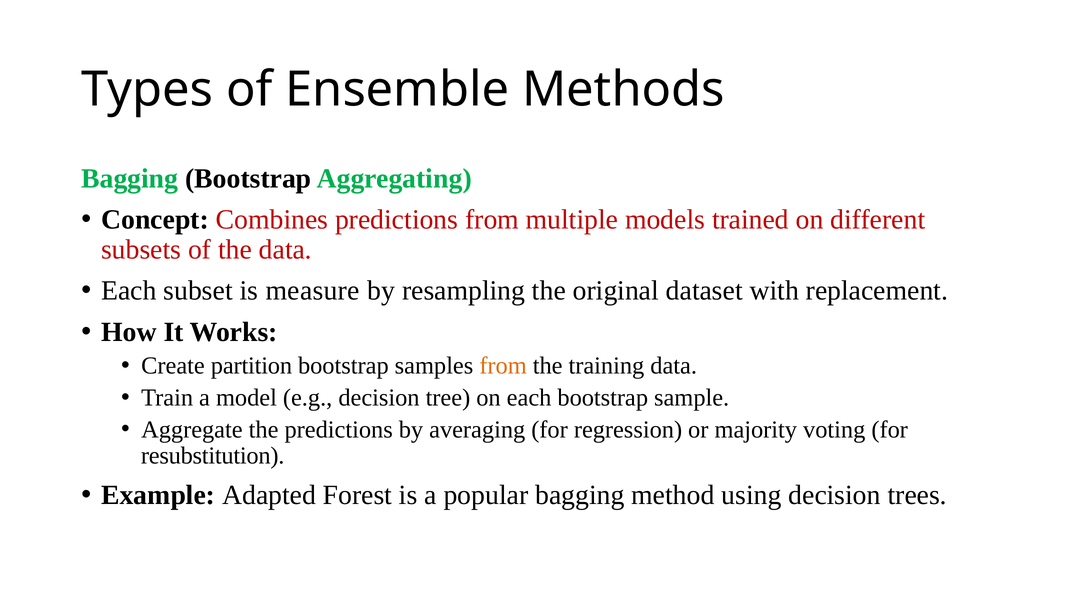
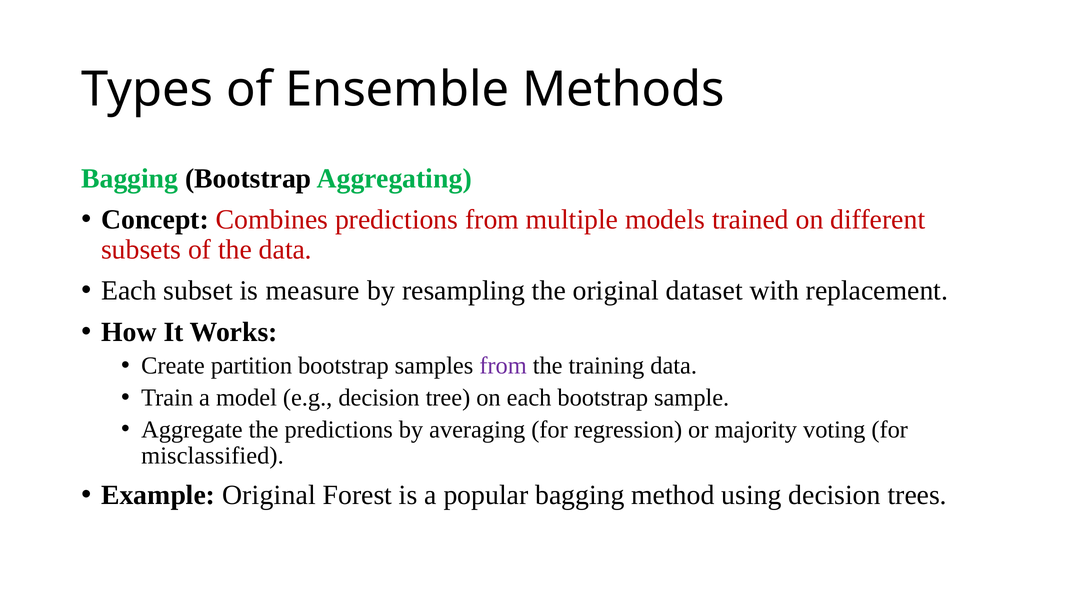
from at (503, 365) colour: orange -> purple
resubstitution: resubstitution -> misclassified
Example Adapted: Adapted -> Original
